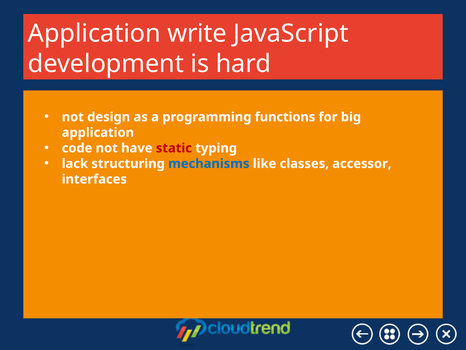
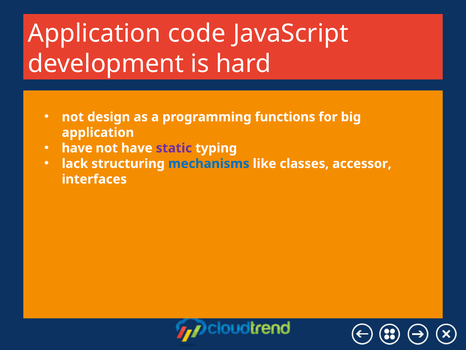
write: write -> code
code at (77, 148): code -> have
static colour: red -> purple
